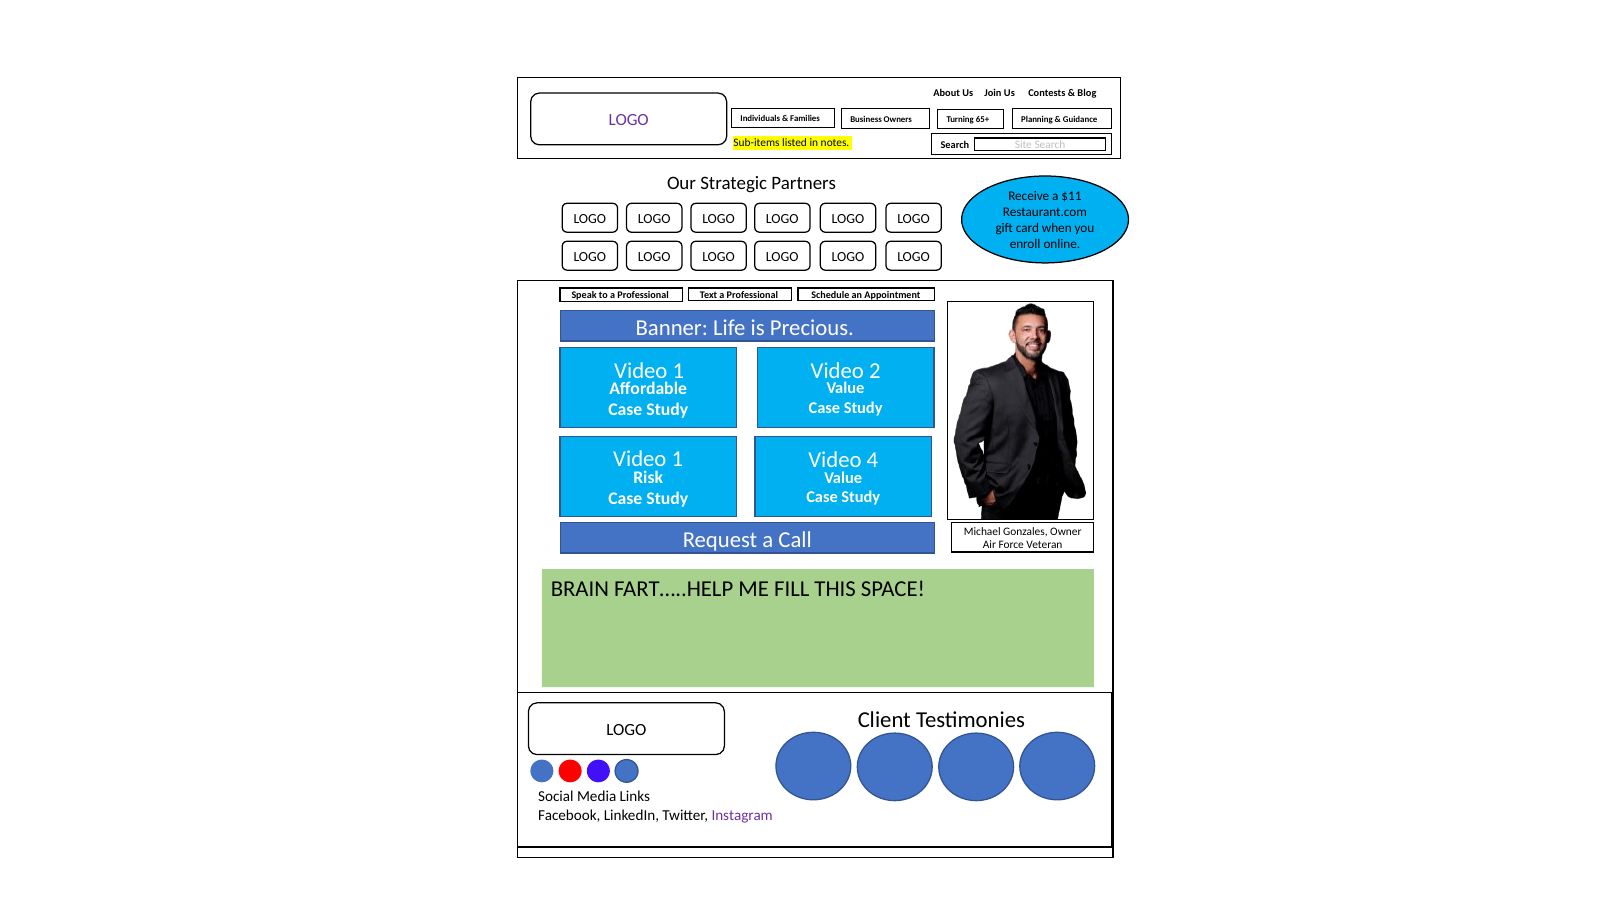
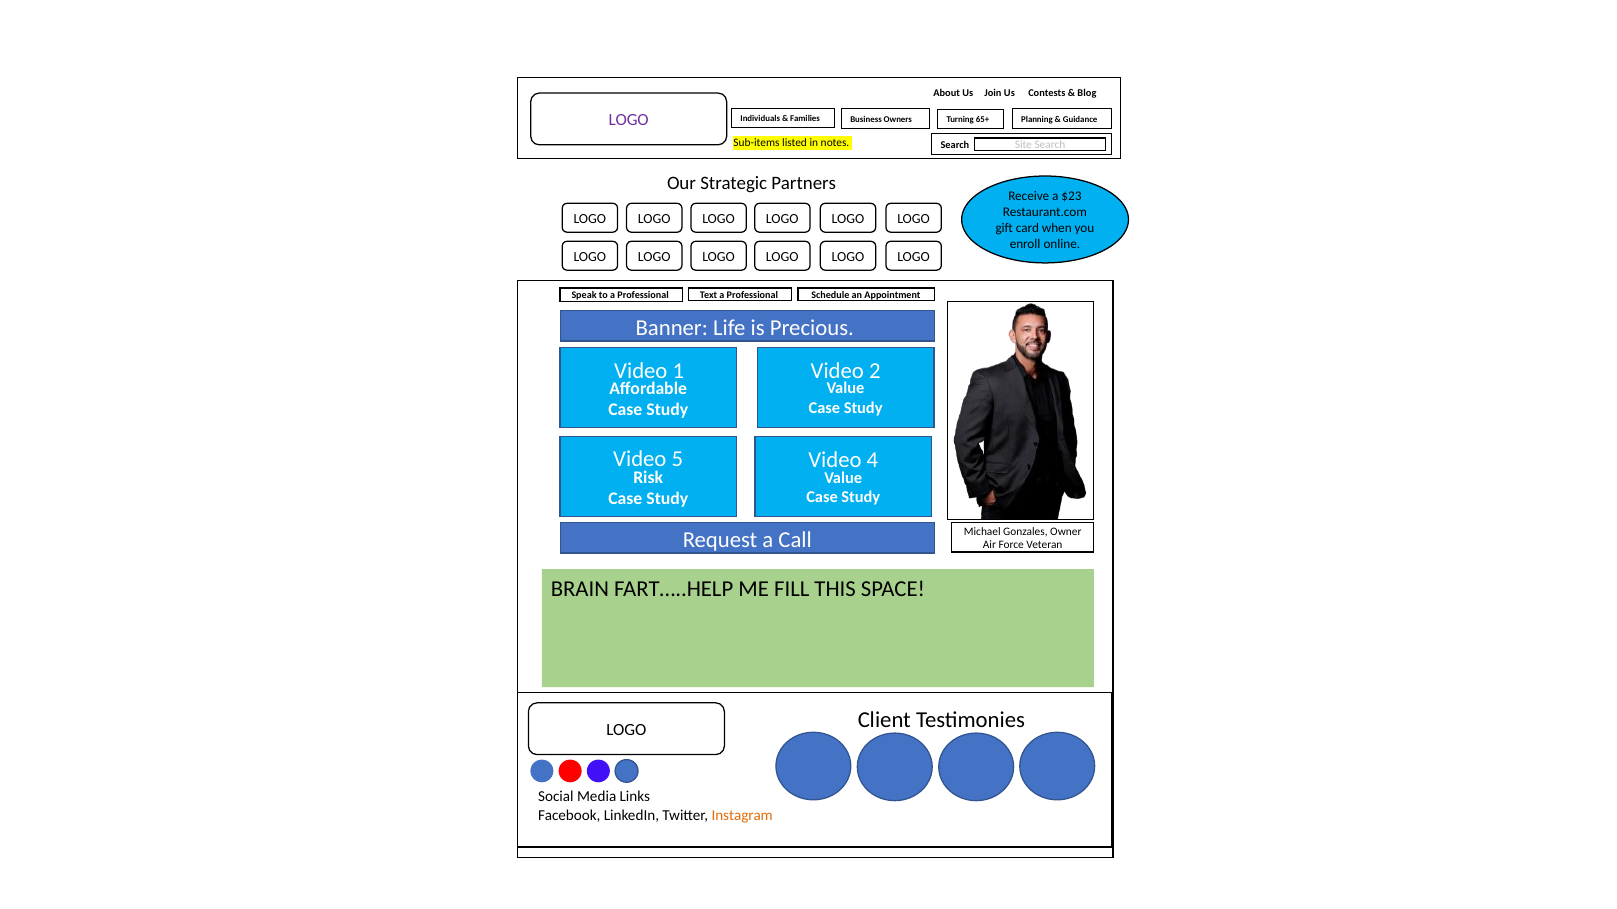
$11: $11 -> $23
1 at (677, 460): 1 -> 5
Instagram colour: purple -> orange
